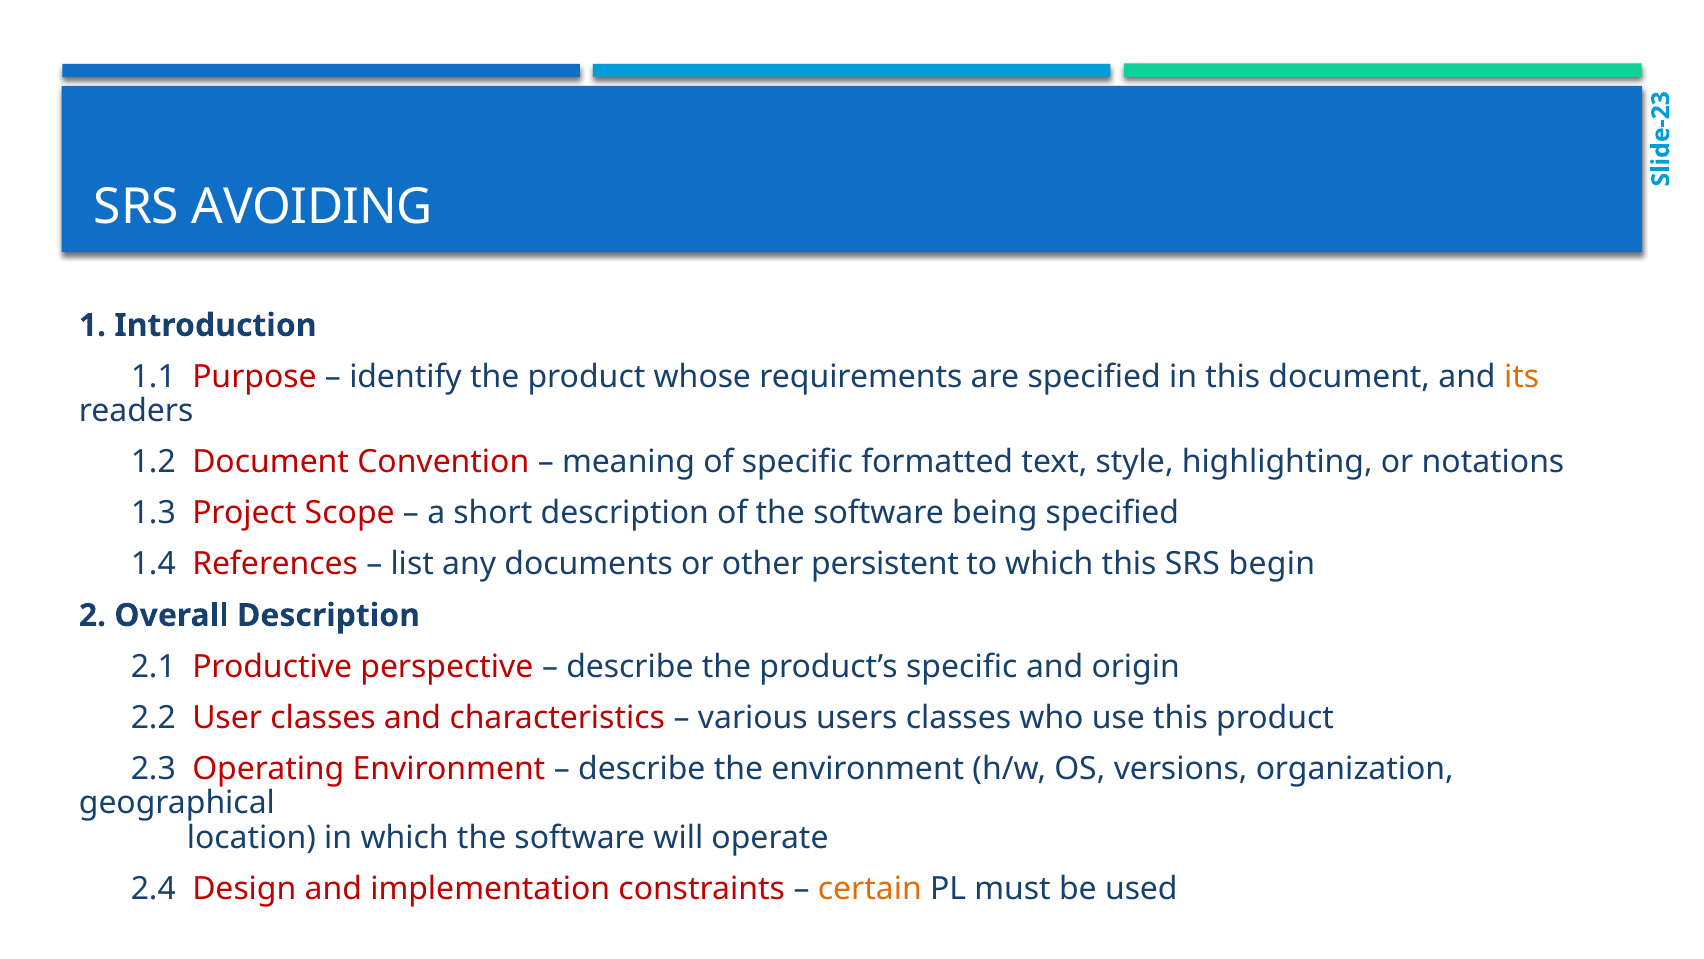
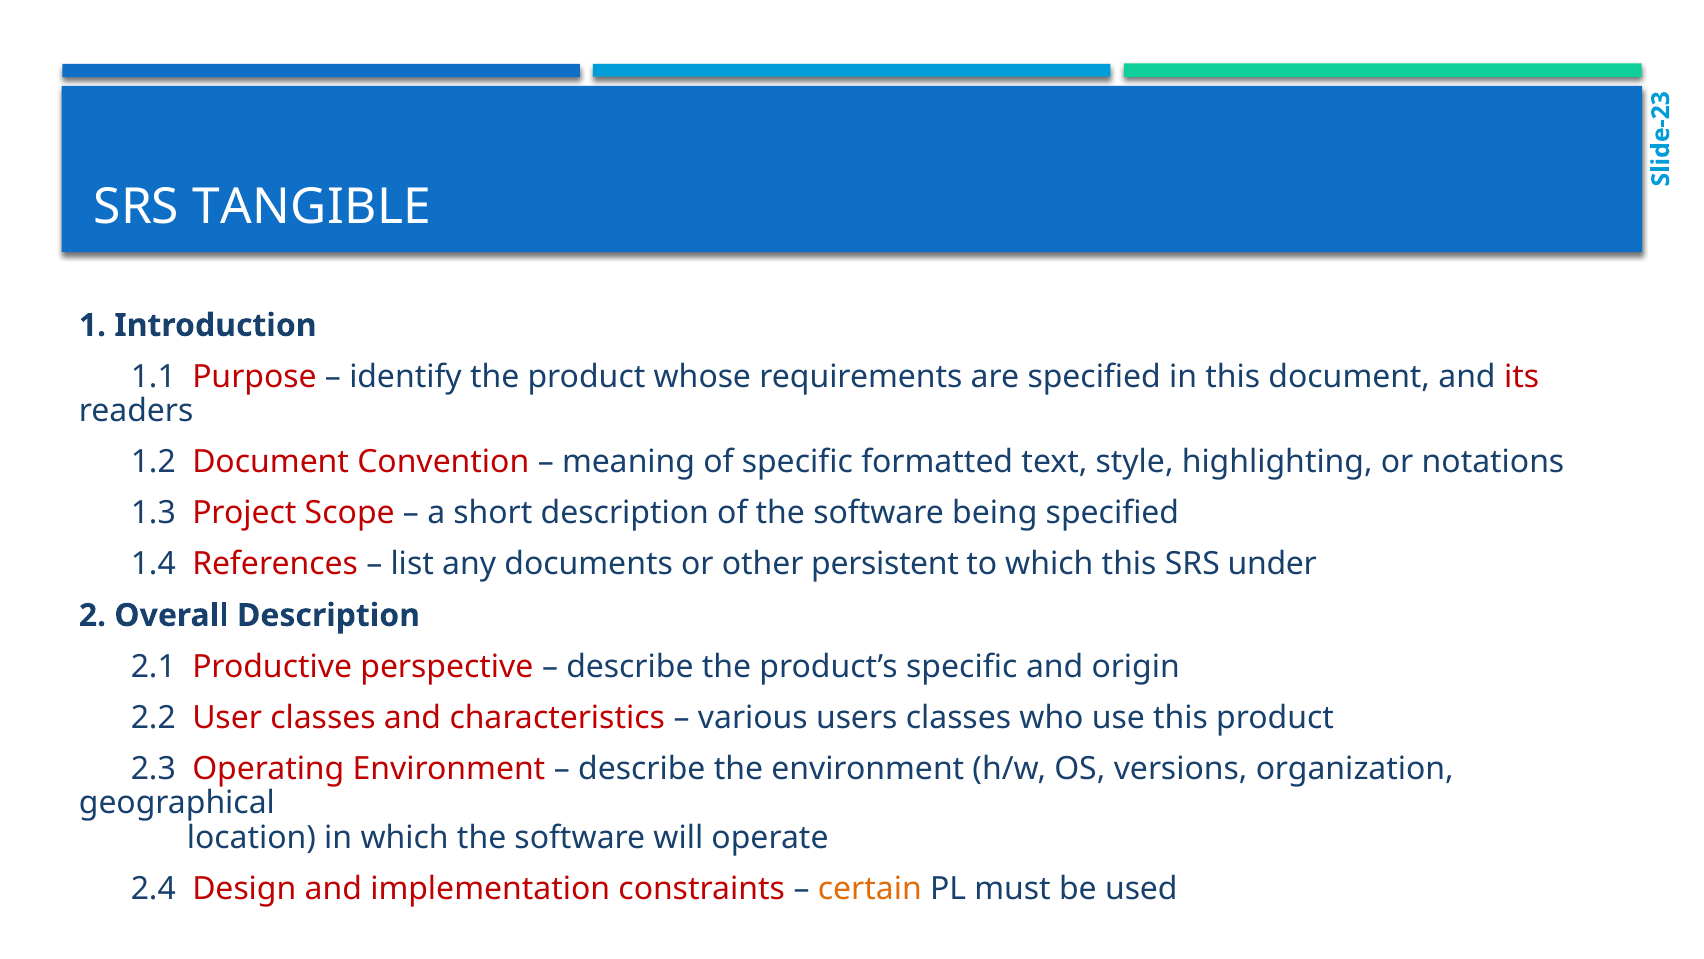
AVOIDING: AVOIDING -> TANGIBLE
its colour: orange -> red
begin: begin -> under
